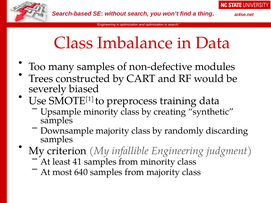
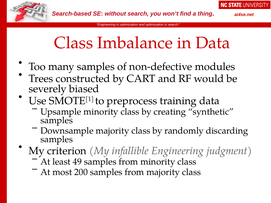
41: 41 -> 49
640: 640 -> 200
